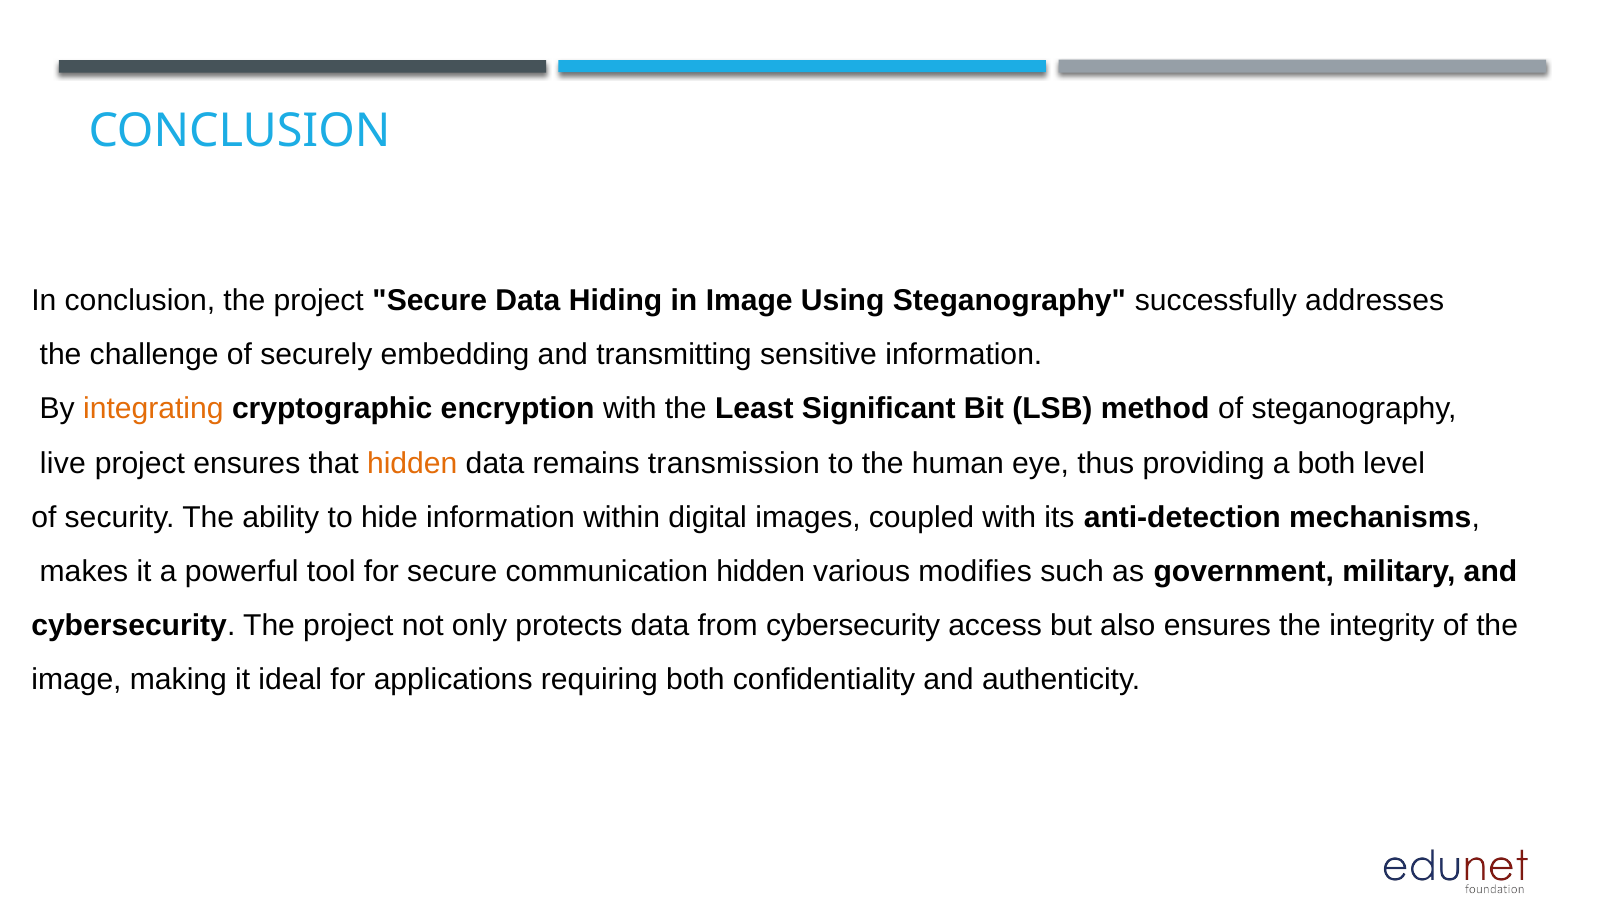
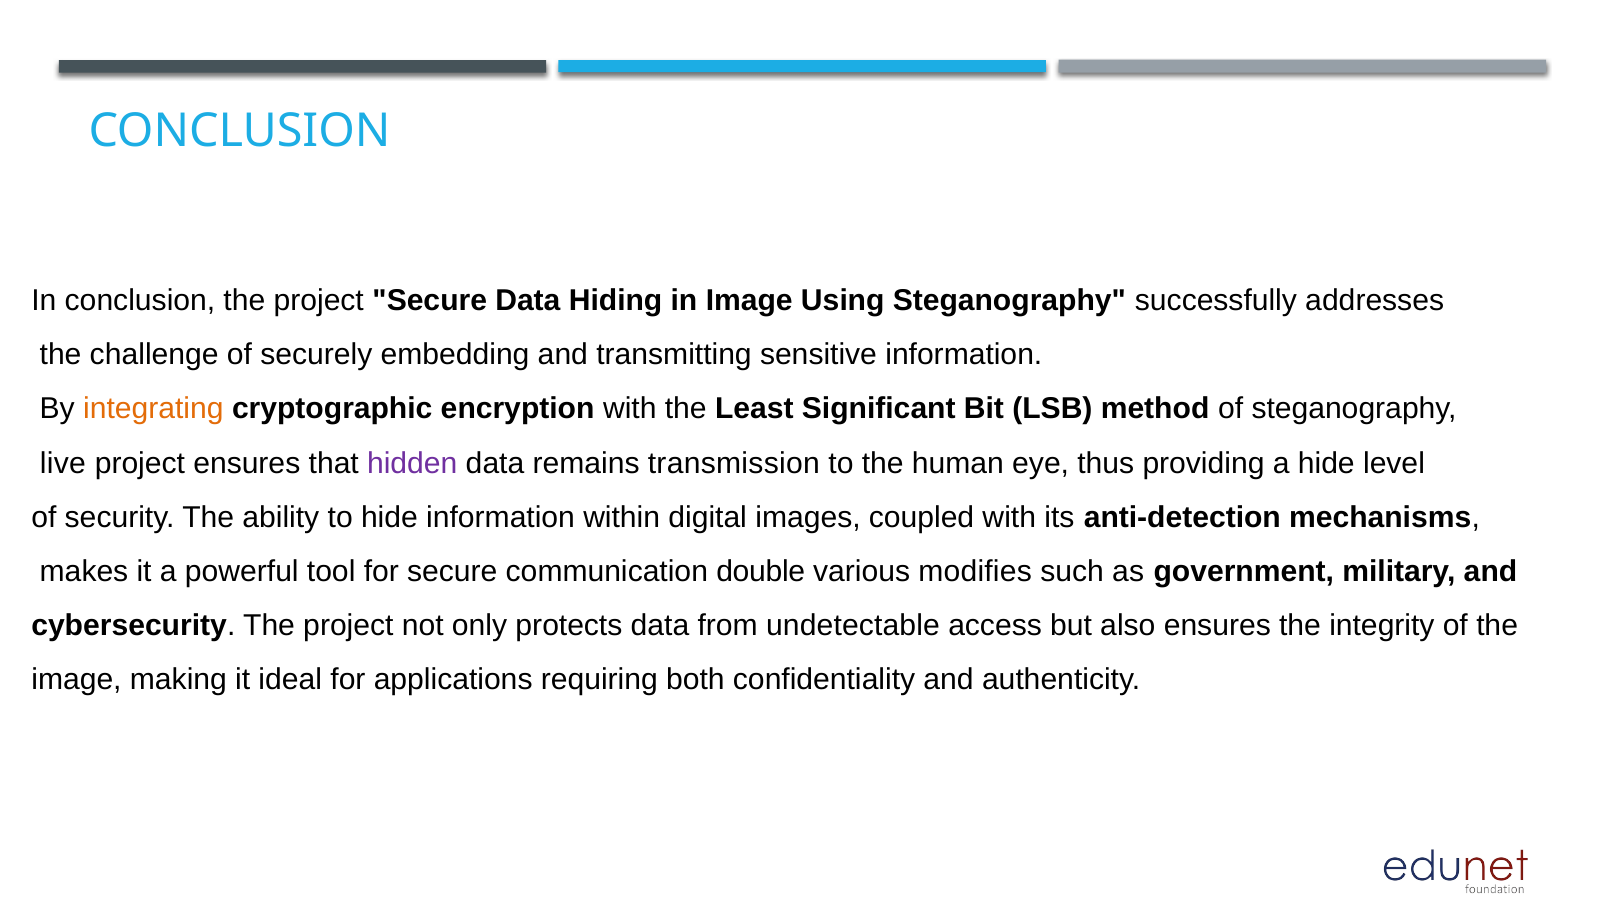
hidden at (412, 463) colour: orange -> purple
a both: both -> hide
communication hidden: hidden -> double
from cybersecurity: cybersecurity -> undetectable
